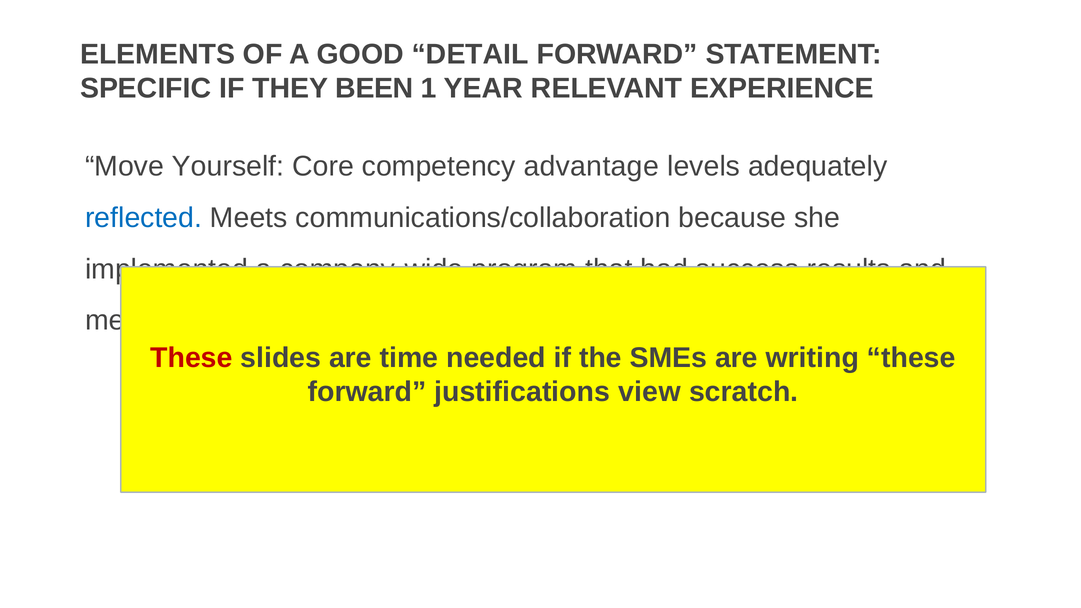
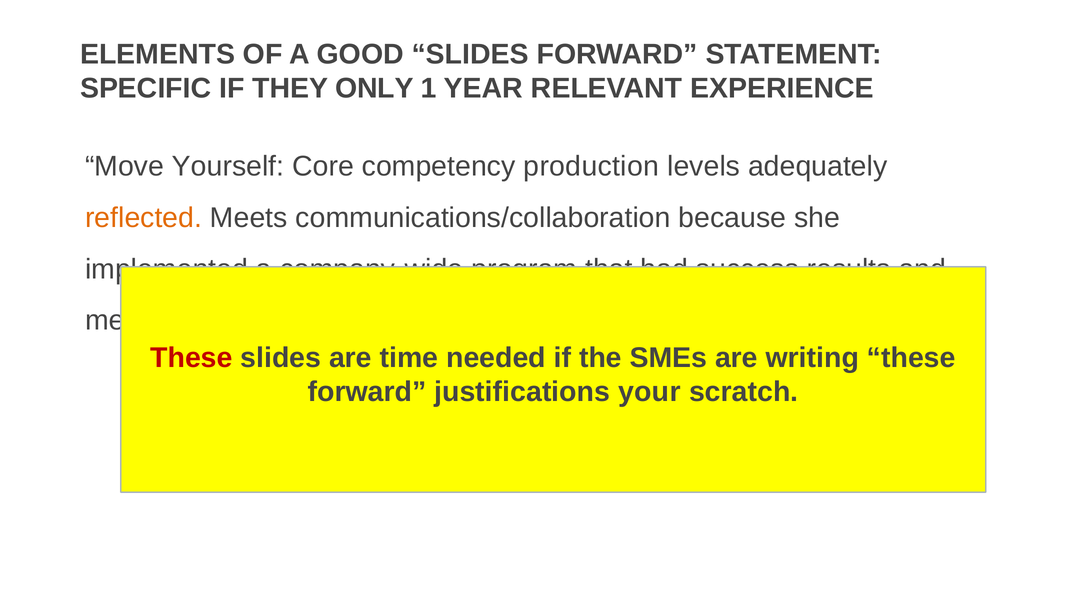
GOOD DETAIL: DETAIL -> SLIDES
BEEN: BEEN -> ONLY
advantage: advantage -> production
reflected colour: blue -> orange
view: view -> your
